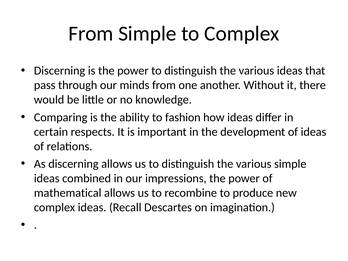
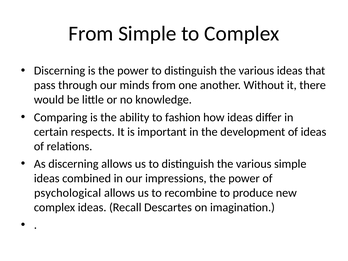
mathematical: mathematical -> psychological
